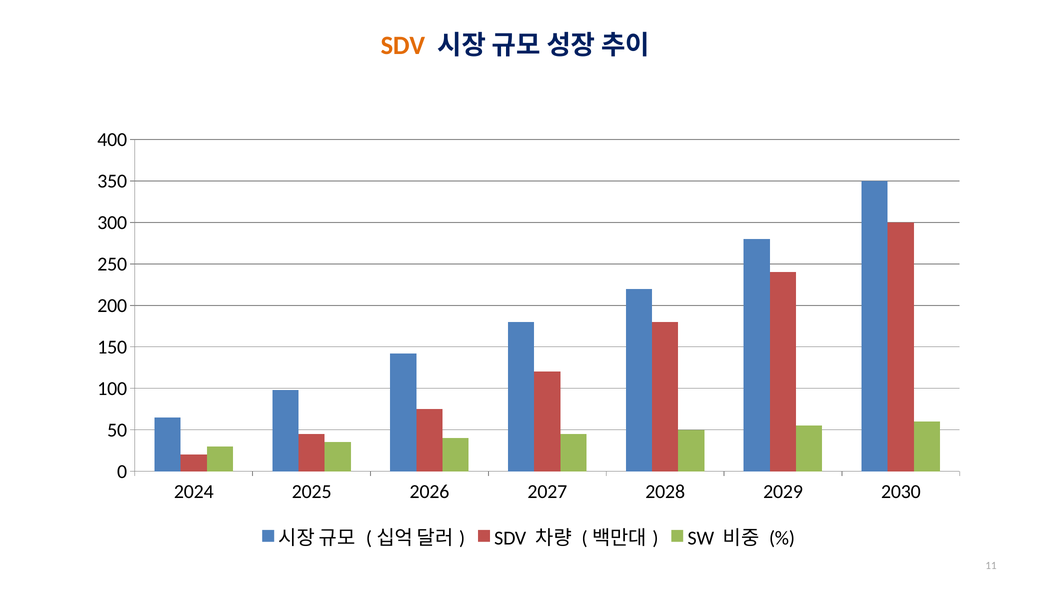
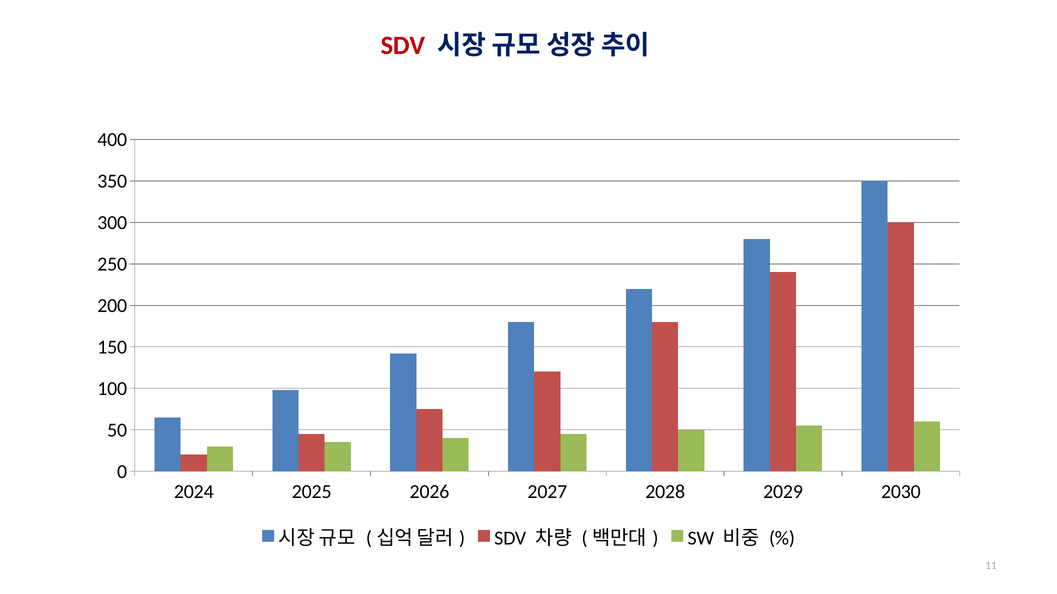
SDV at (403, 45) colour: orange -> red
